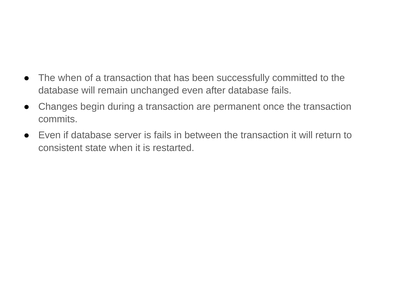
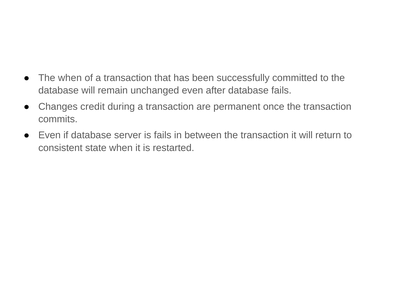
begin: begin -> credit
